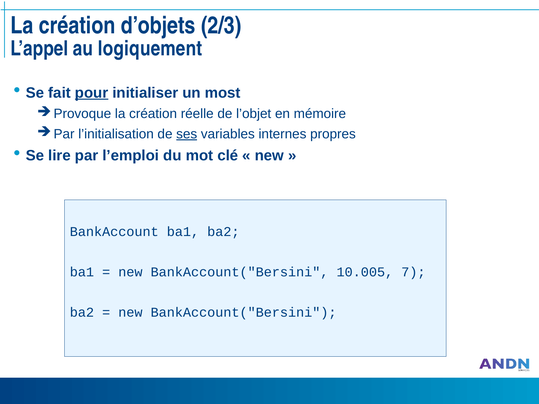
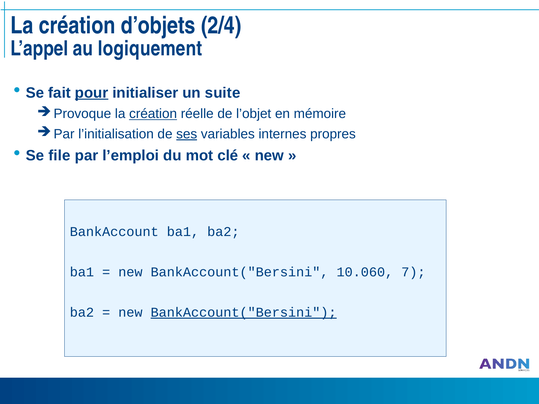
2/3: 2/3 -> 2/4
most: most -> suite
création at (153, 114) underline: none -> present
lire: lire -> file
10.005: 10.005 -> 10.060
BankAccount("Bersini at (244, 313) underline: none -> present
